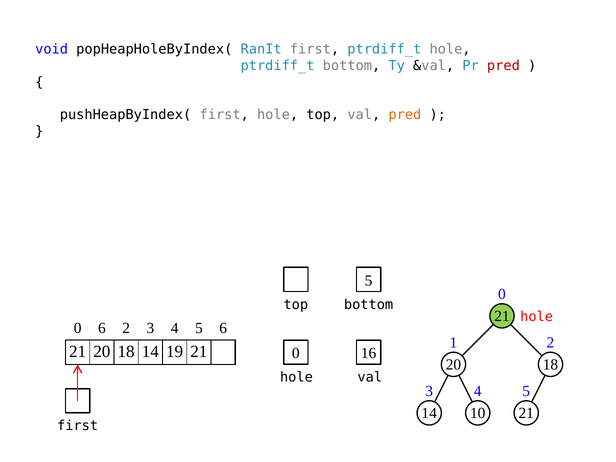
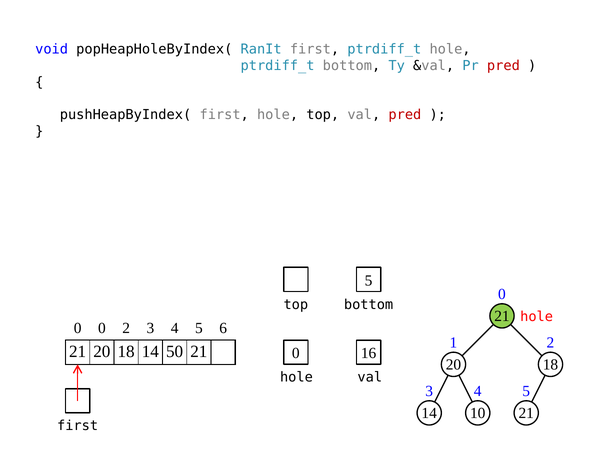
pred at (405, 115) colour: orange -> red
0 6: 6 -> 0
19: 19 -> 50
